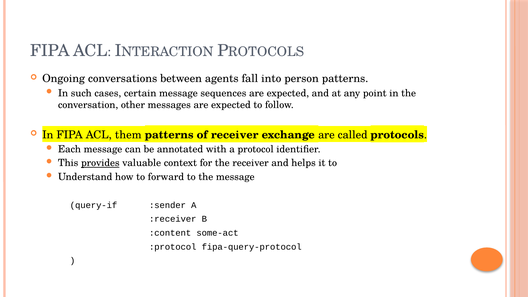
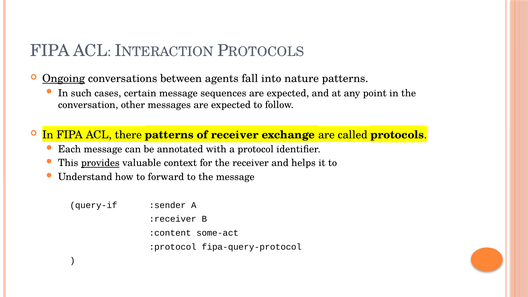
Ongoing underline: none -> present
person: person -> nature
them: them -> there
